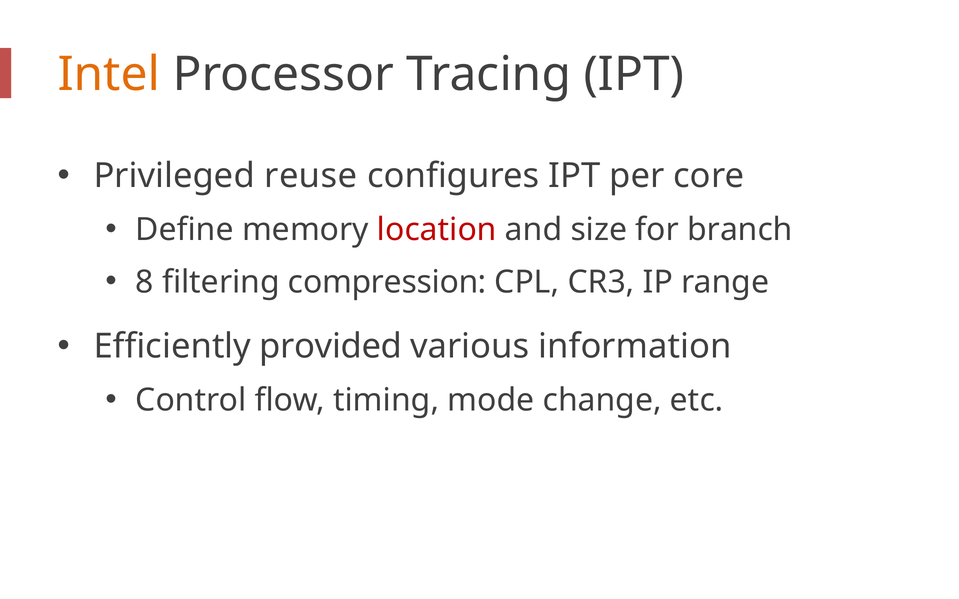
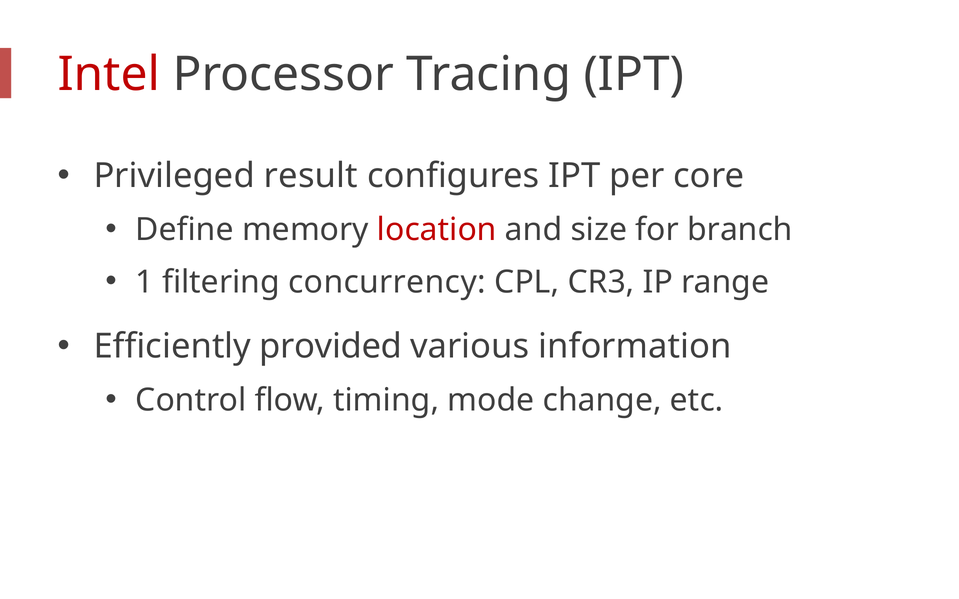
Intel colour: orange -> red
reuse: reuse -> result
8: 8 -> 1
compression: compression -> concurrency
